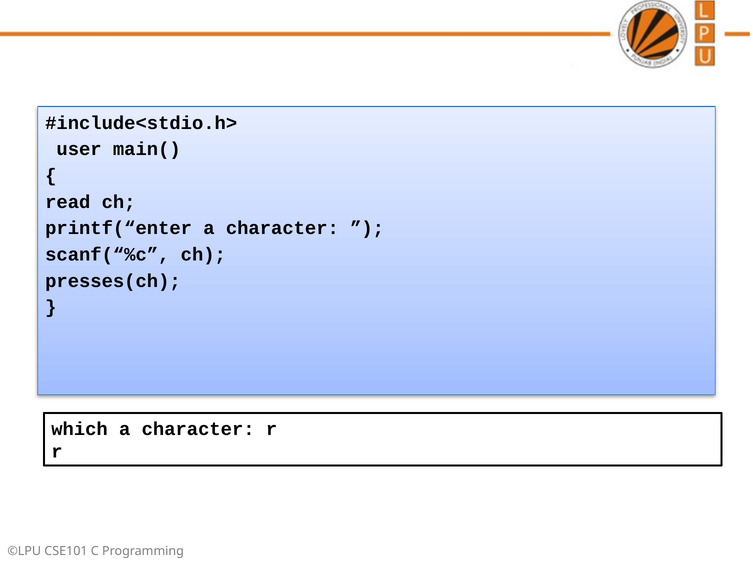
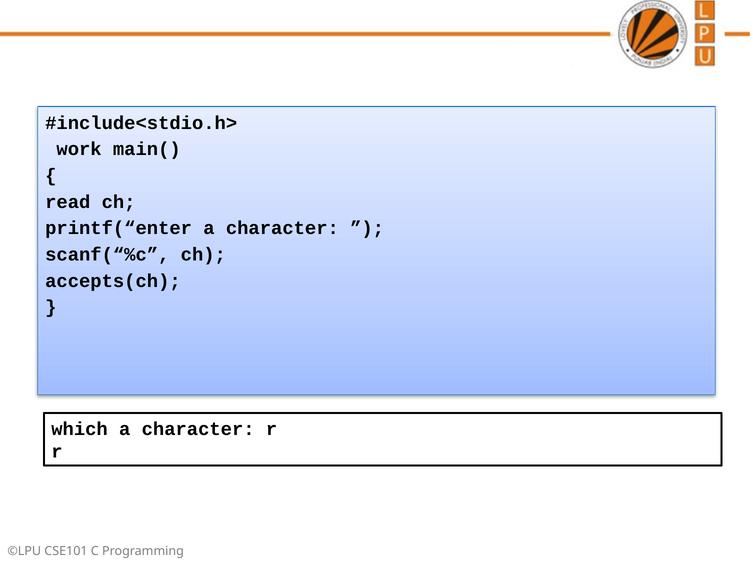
user: user -> work
presses(ch: presses(ch -> accepts(ch
